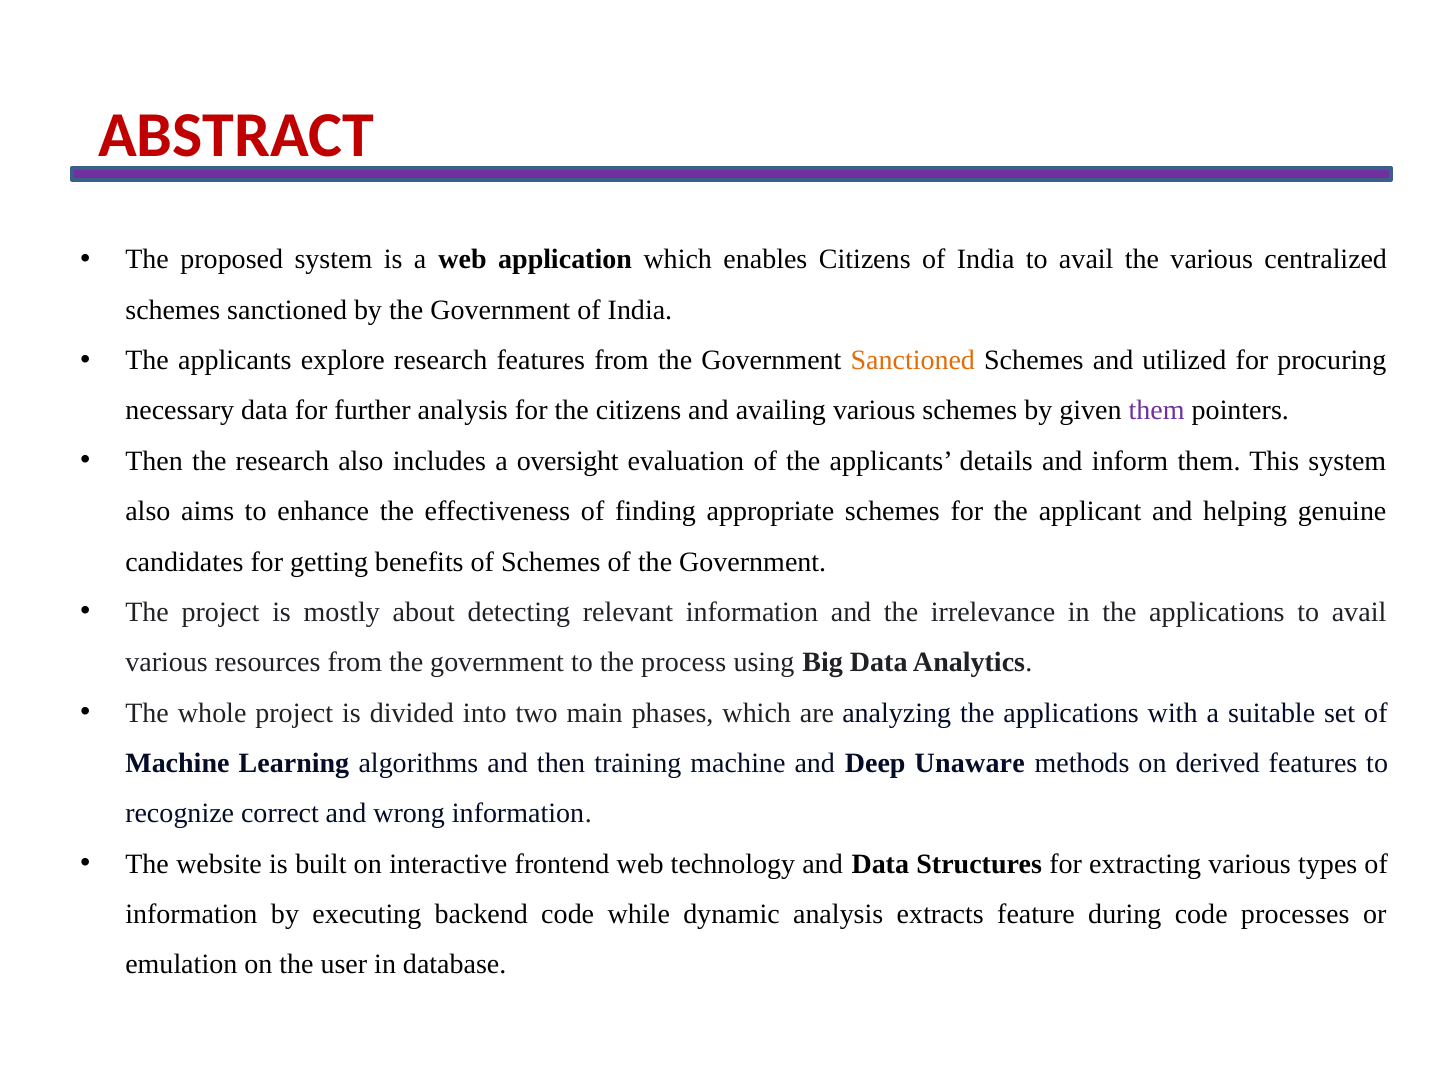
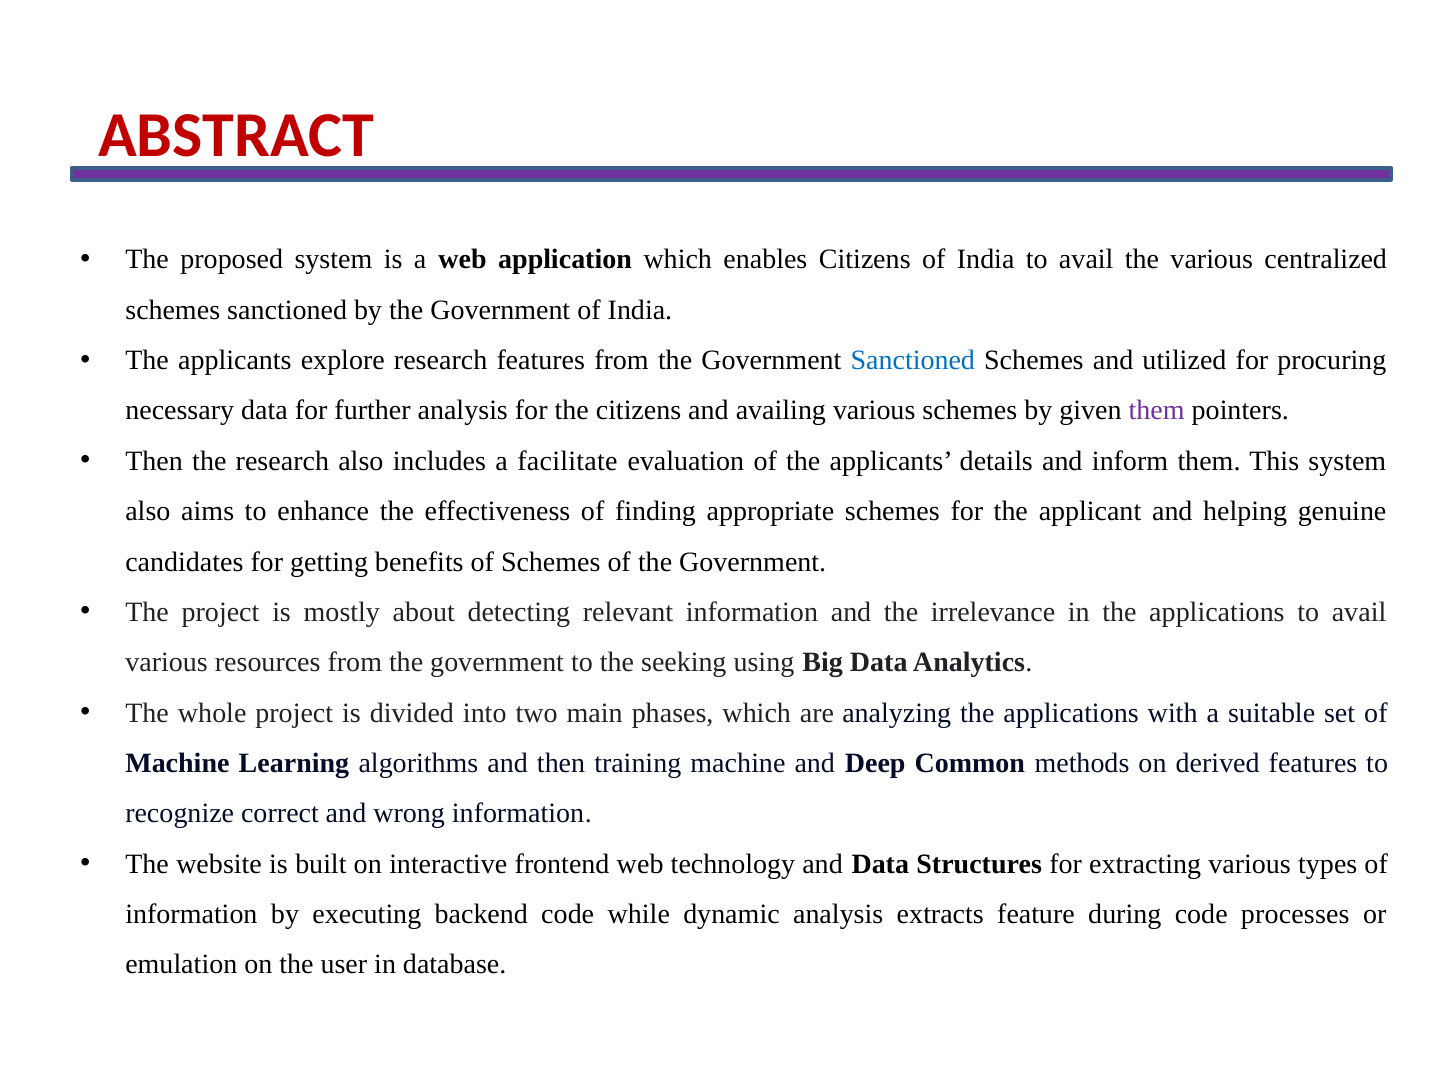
Sanctioned at (913, 360) colour: orange -> blue
oversight: oversight -> facilitate
process: process -> seeking
Unaware: Unaware -> Common
